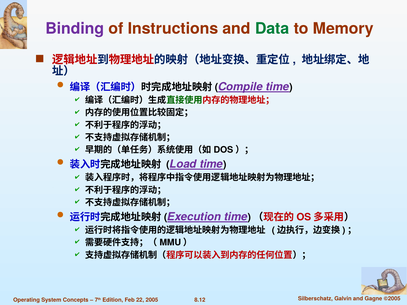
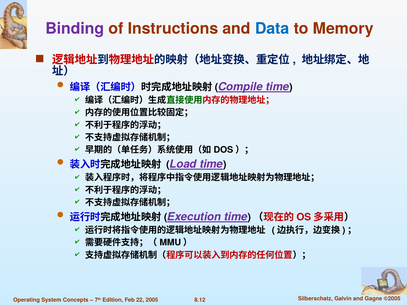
Data colour: green -> blue
